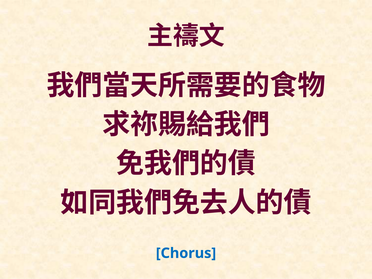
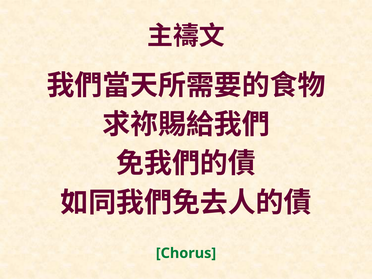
Chorus colour: blue -> green
